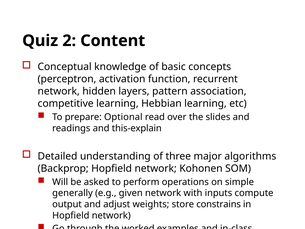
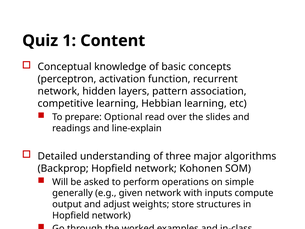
2: 2 -> 1
this-explain: this-explain -> line-explain
constrains: constrains -> structures
